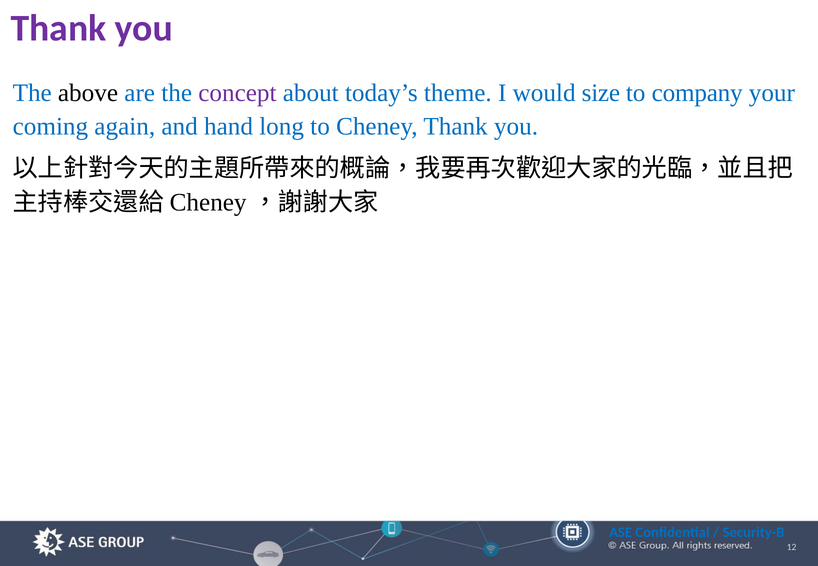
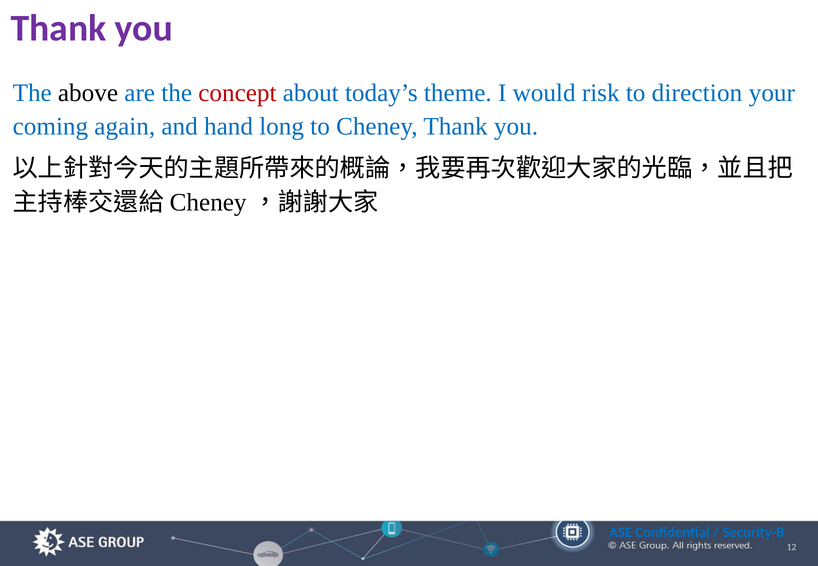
concept colour: purple -> red
size: size -> risk
company: company -> direction
